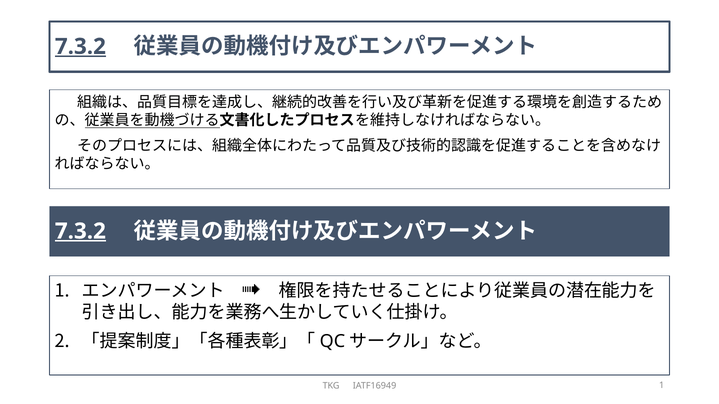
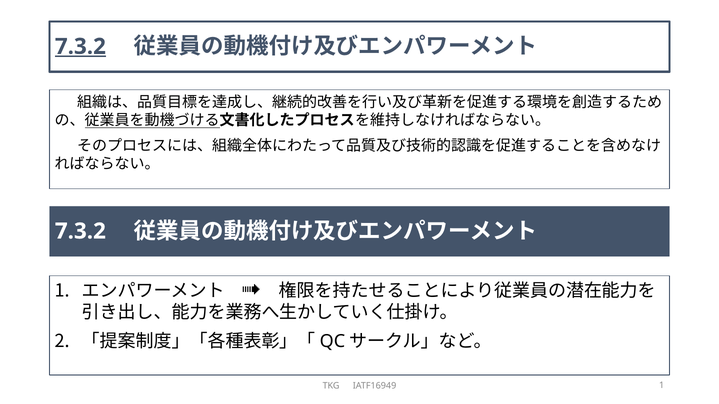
7.3.2 at (80, 231) underline: present -> none
